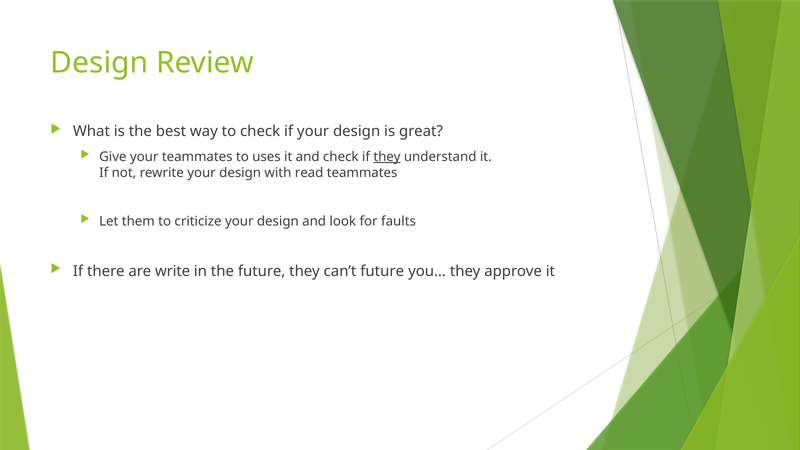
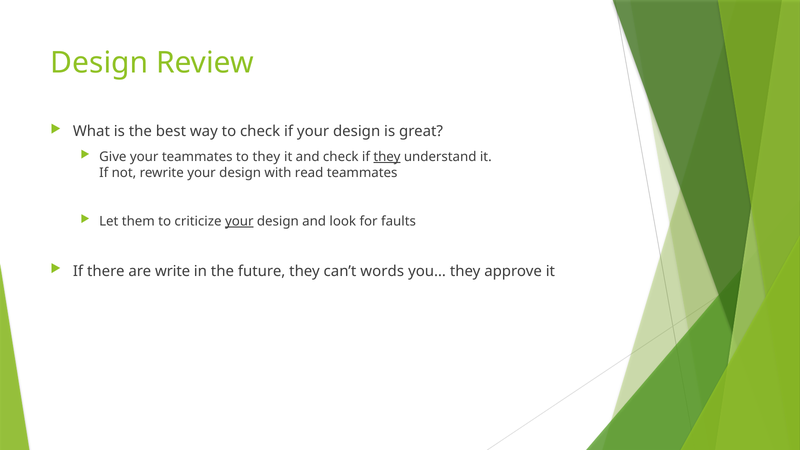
to uses: uses -> they
your at (239, 221) underline: none -> present
can’t future: future -> words
